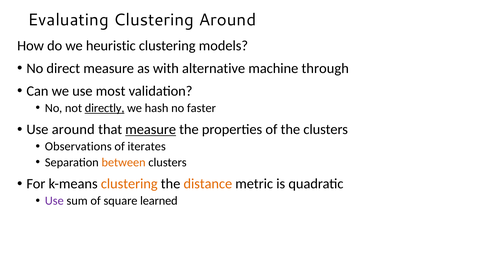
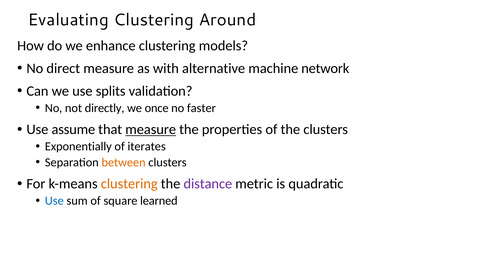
heuristic: heuristic -> enhance
through: through -> network
most: most -> splits
directly underline: present -> none
hash: hash -> once
Use around: around -> assume
Observations: Observations -> Exponentially
distance colour: orange -> purple
Use at (54, 201) colour: purple -> blue
